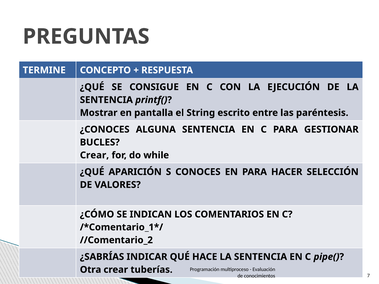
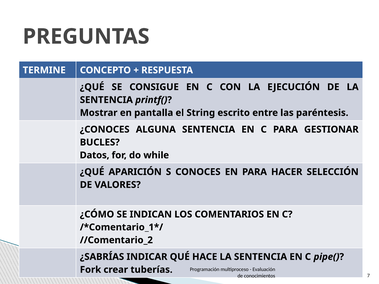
Crear at (94, 155): Crear -> Datos
Otra: Otra -> Fork
